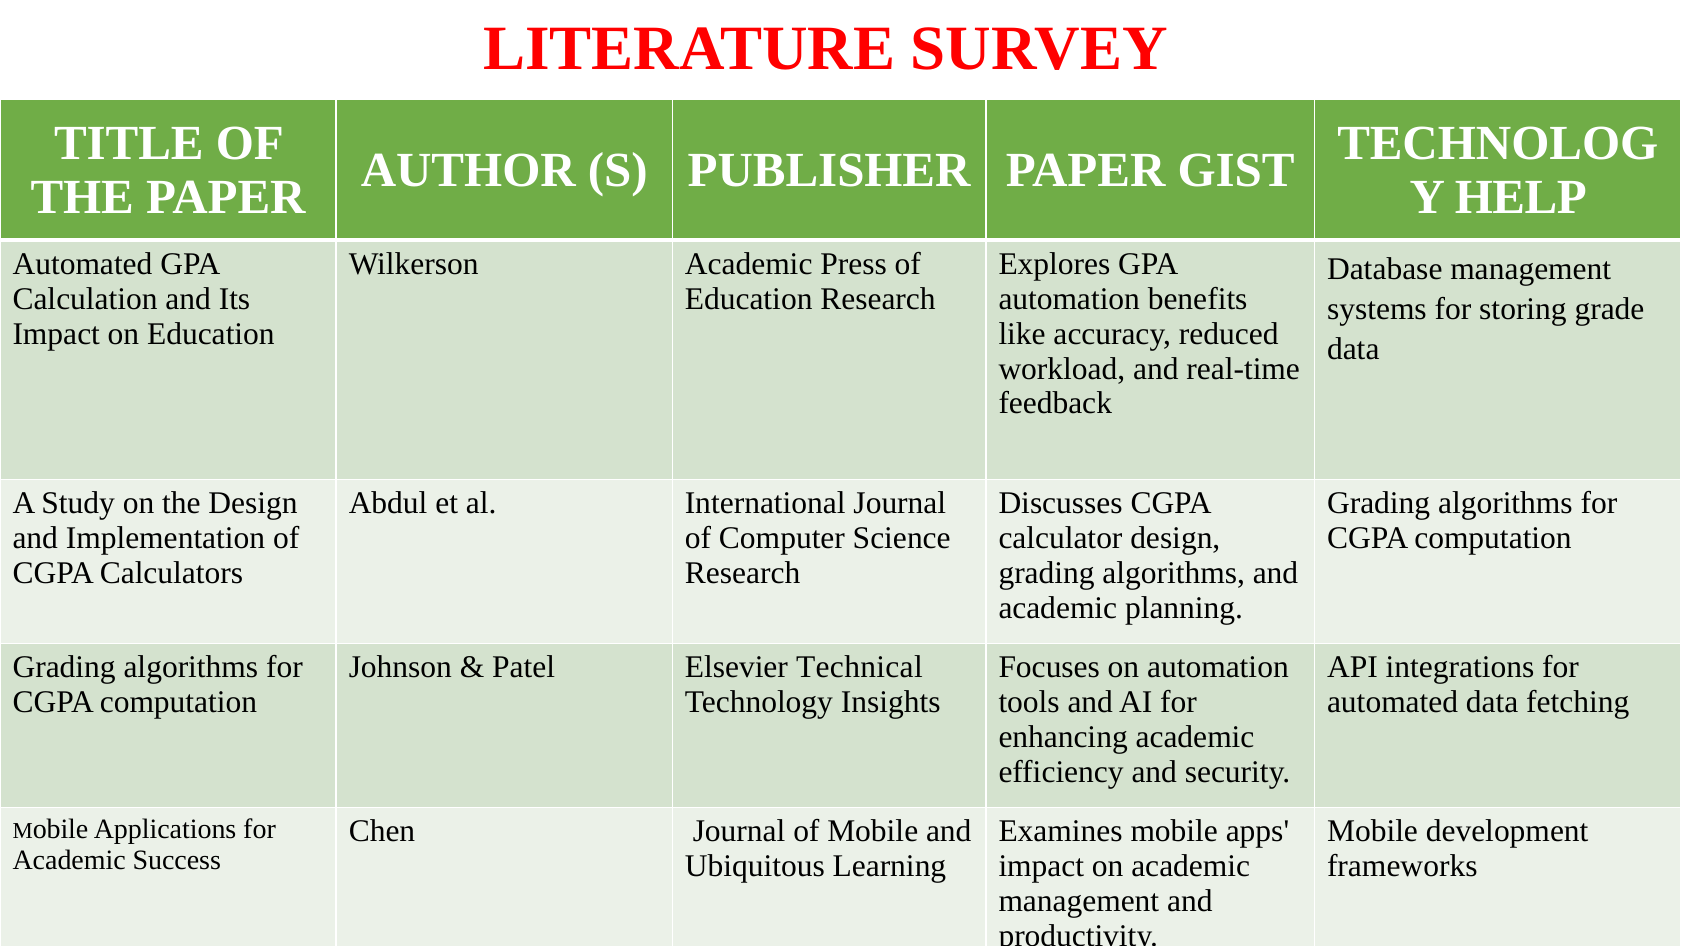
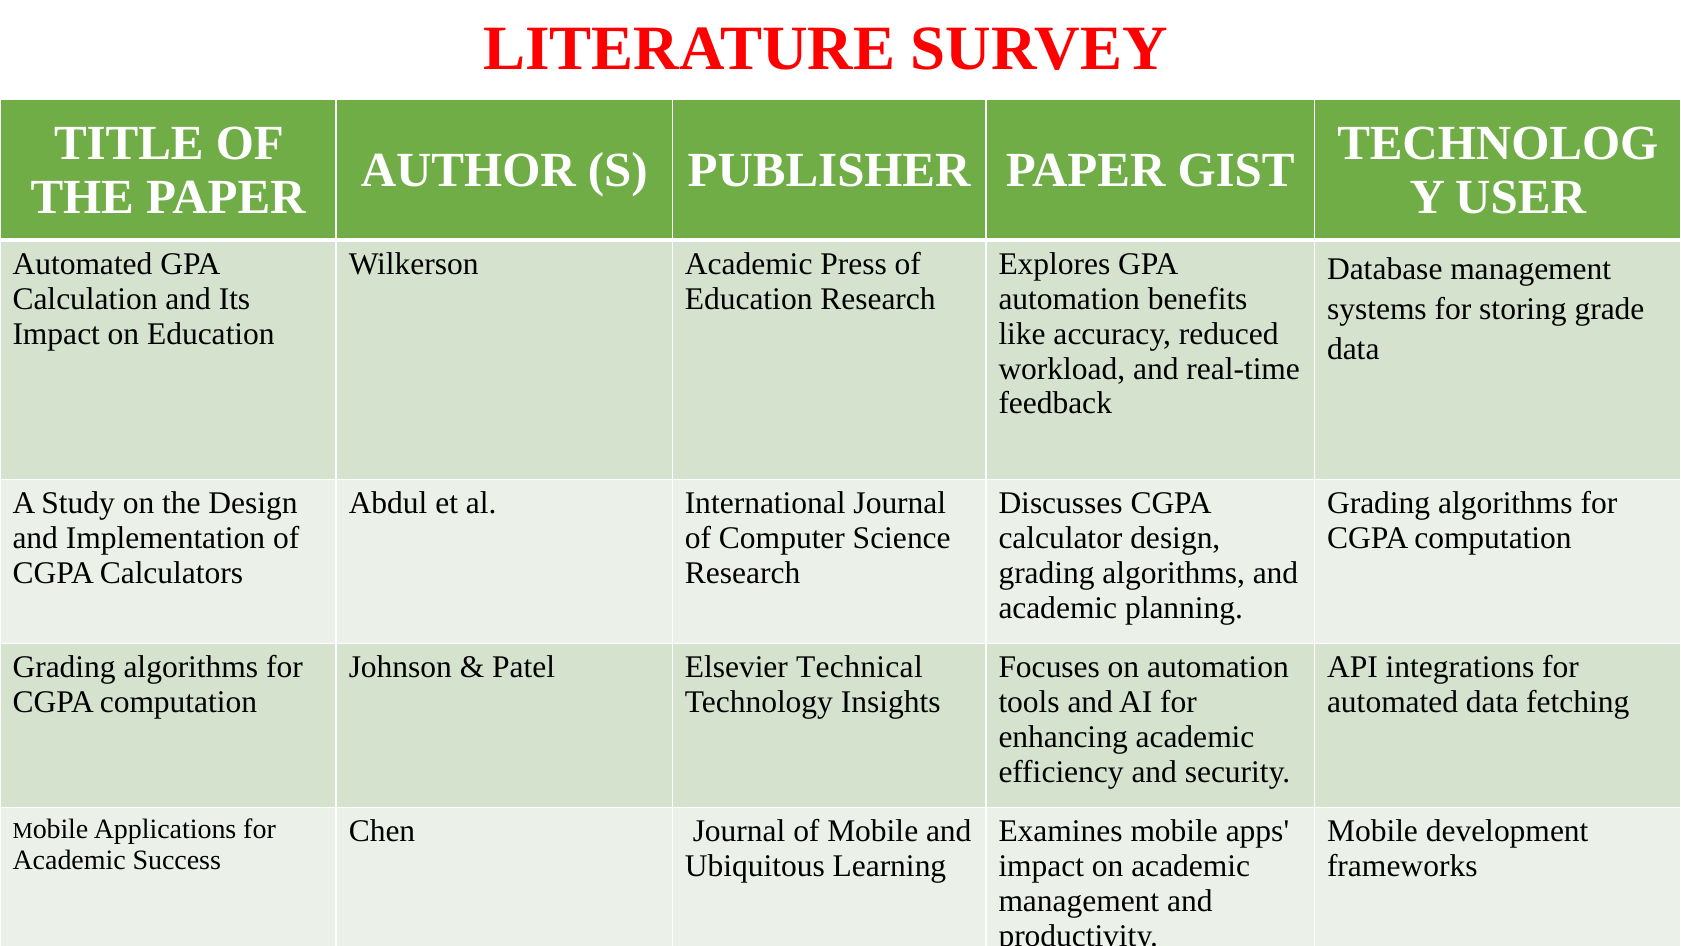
HELP: HELP -> USER
